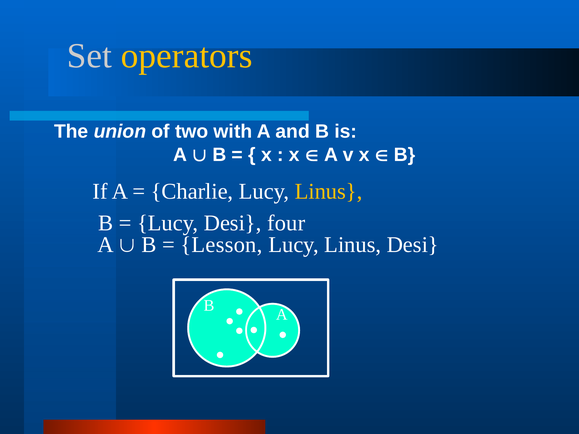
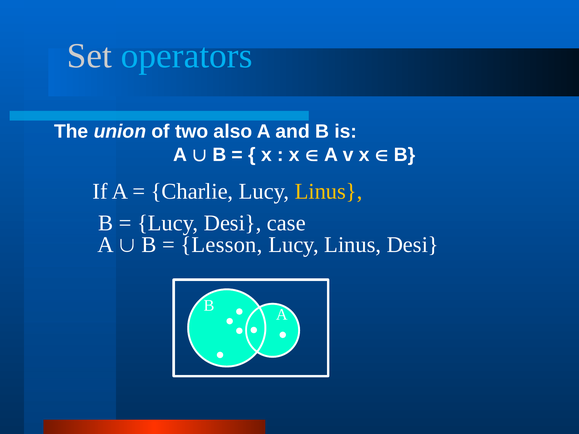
operators colour: yellow -> light blue
with: with -> also
four: four -> case
